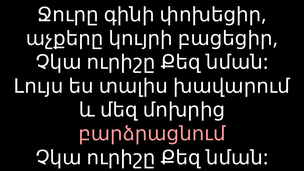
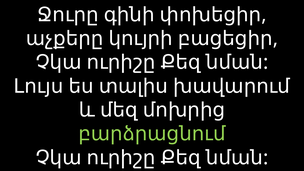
բարձրացնում colour: pink -> light green
